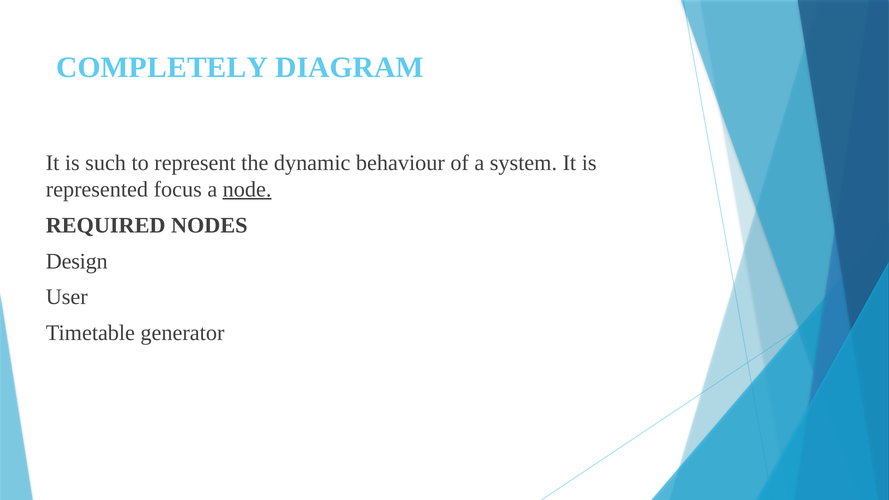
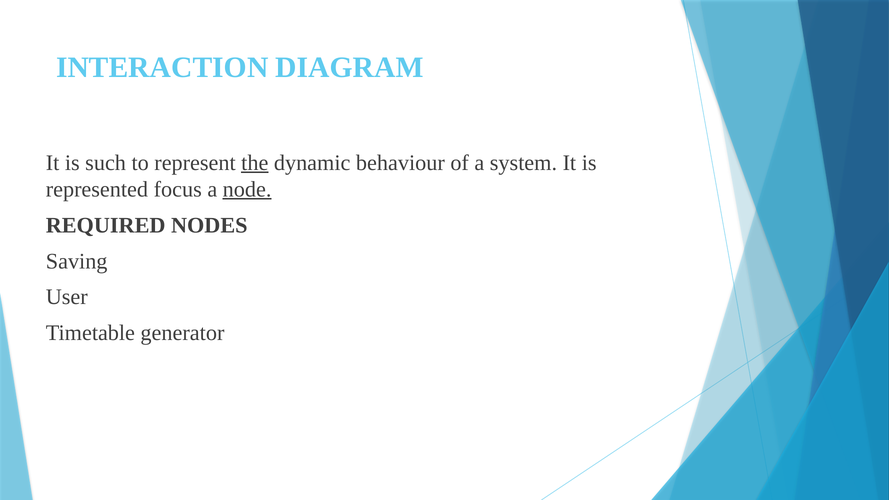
COMPLETELY: COMPLETELY -> INTERACTION
the underline: none -> present
Design: Design -> Saving
